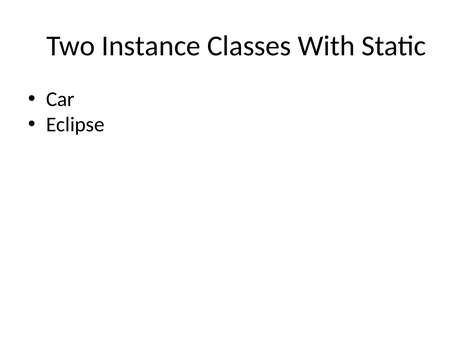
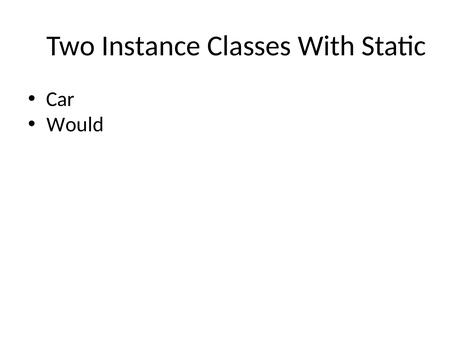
Eclipse: Eclipse -> Would
